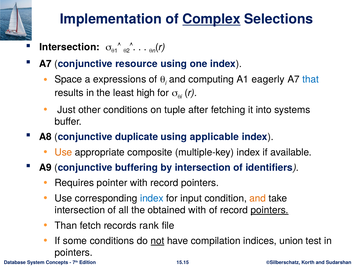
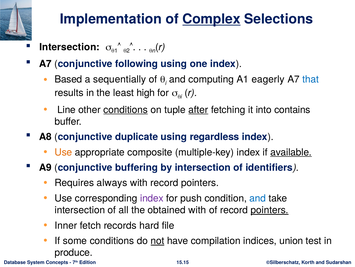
resource: resource -> following
Space: Space -> Based
expressions: expressions -> sequentially
Just: Just -> Line
conditions at (126, 109) underline: none -> present
after underline: none -> present
systems: systems -> contains
applicable: applicable -> regardless
available underline: none -> present
pointer: pointer -> always
index at (152, 198) colour: blue -> purple
input: input -> push
and at (258, 198) colour: orange -> blue
Than: Than -> Inner
rank: rank -> hard
pointers at (74, 252): pointers -> produce
